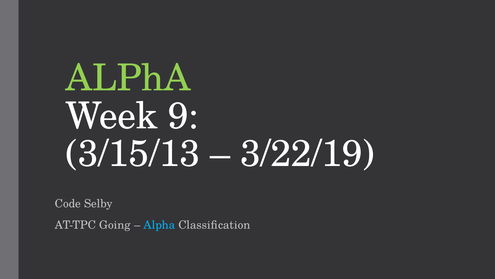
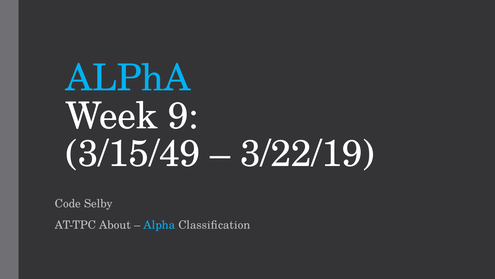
ALPhA at (128, 78) colour: light green -> light blue
3/15/13: 3/15/13 -> 3/15/49
Going: Going -> About
